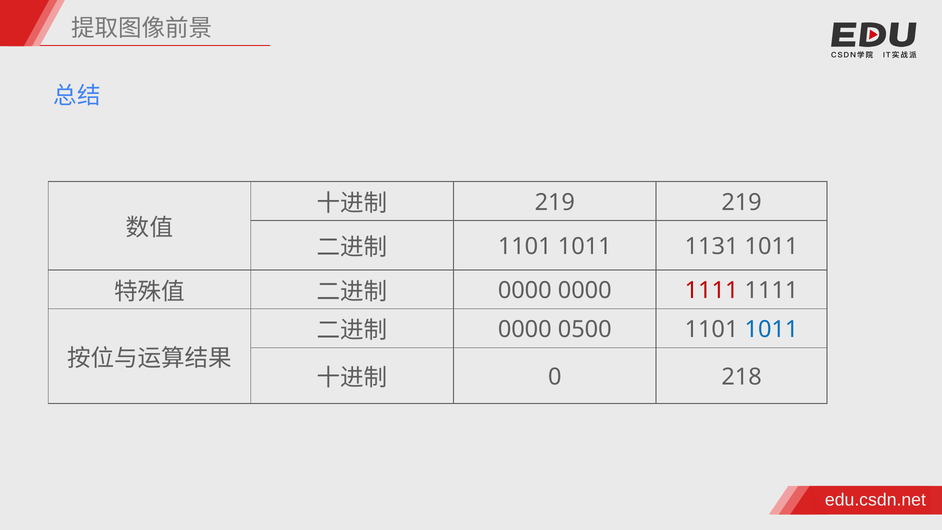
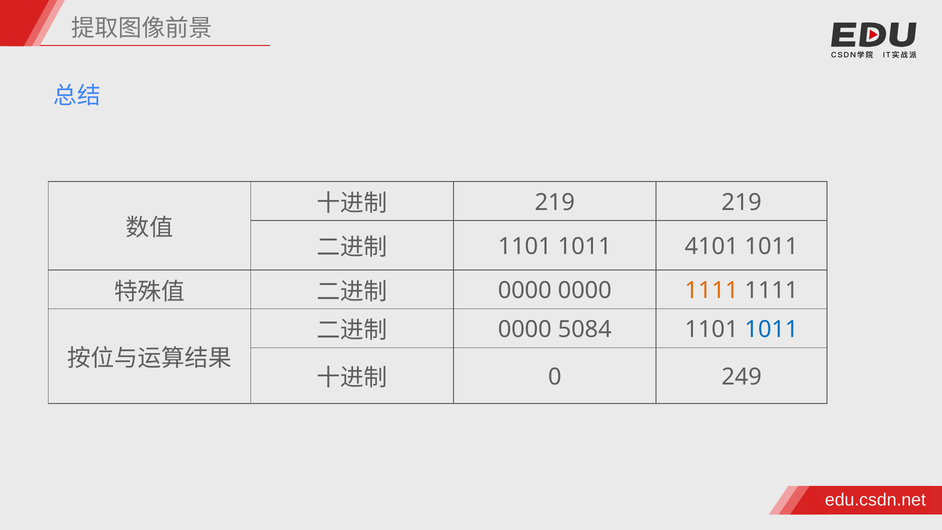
1131: 1131 -> 4101
1111 at (712, 291) colour: red -> orange
0500: 0500 -> 5084
218: 218 -> 249
